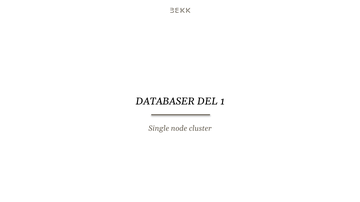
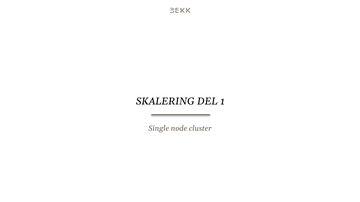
DATABASER: DATABASER -> SKALERING
